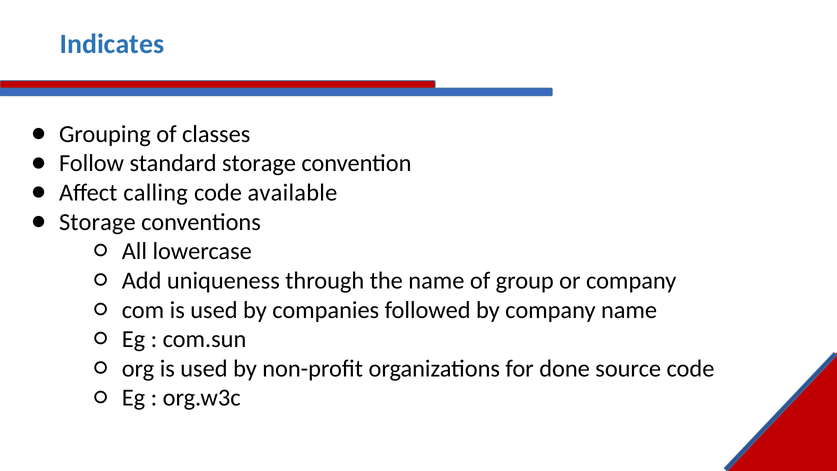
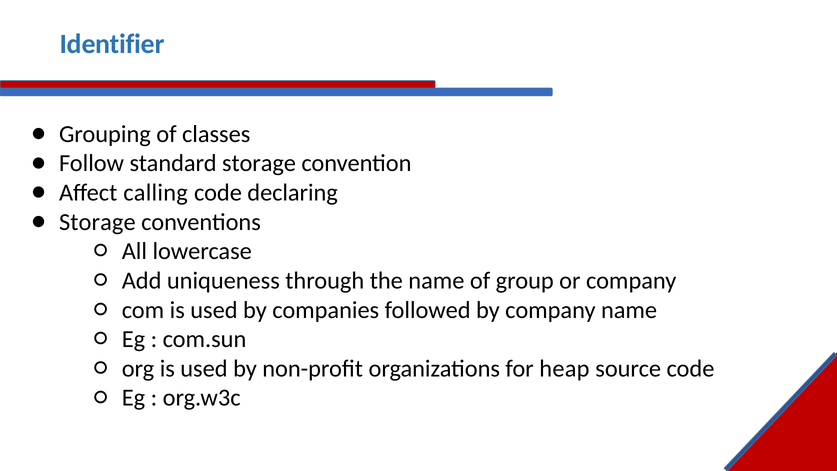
Indicates: Indicates -> Identifier
available: available -> declaring
done: done -> heap
